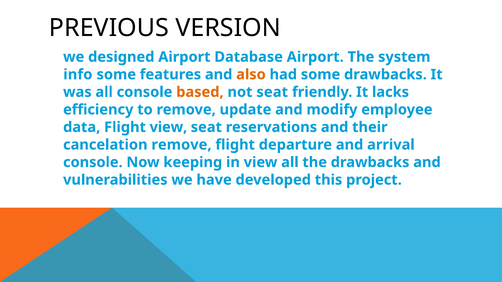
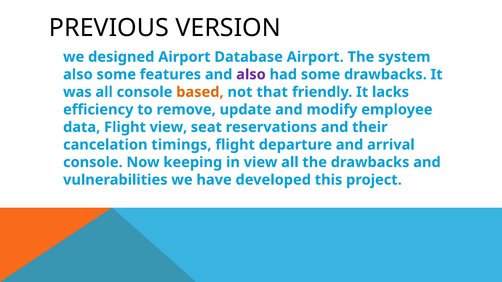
info at (78, 75): info -> also
also at (251, 75) colour: orange -> purple
not seat: seat -> that
cancelation remove: remove -> timings
